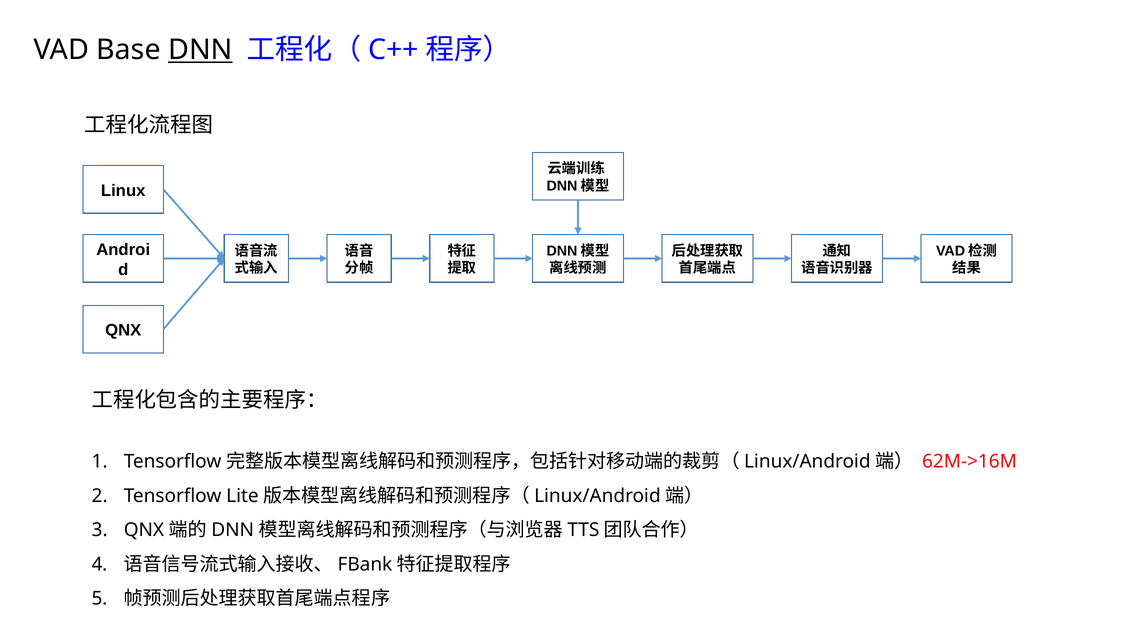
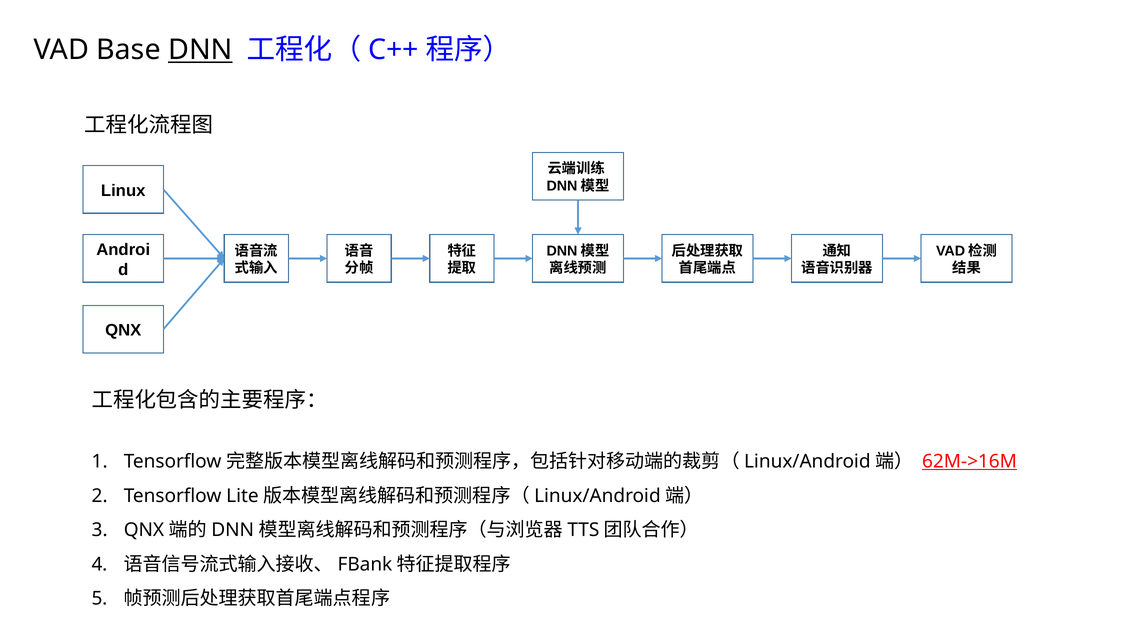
62M->16M underline: none -> present
